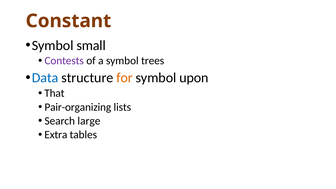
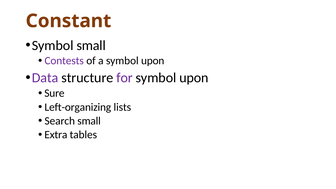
a symbol trees: trees -> upon
Data colour: blue -> purple
for colour: orange -> purple
That: That -> Sure
Pair-organizing: Pair-organizing -> Left-organizing
Search large: large -> small
